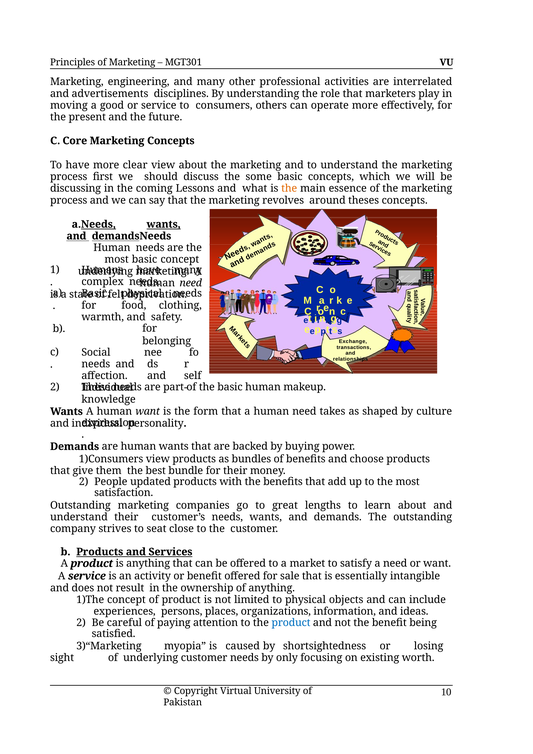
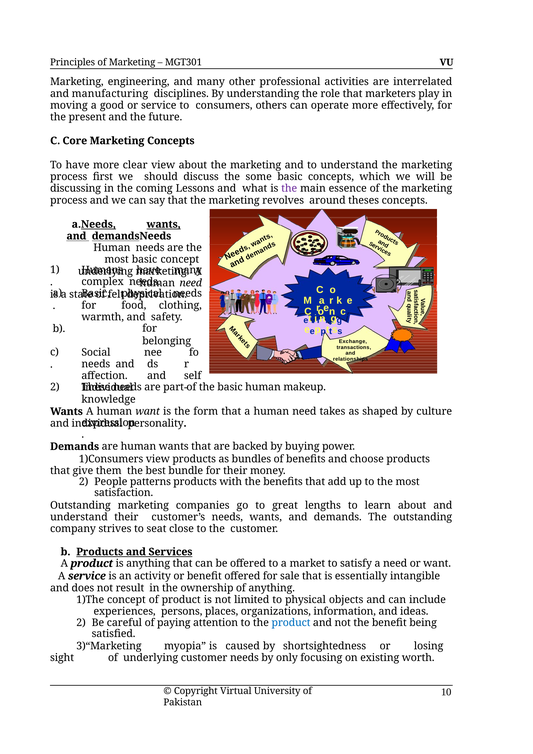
advertisements: advertisements -> manufacturing
the at (289, 189) colour: orange -> purple
updated: updated -> patterns
